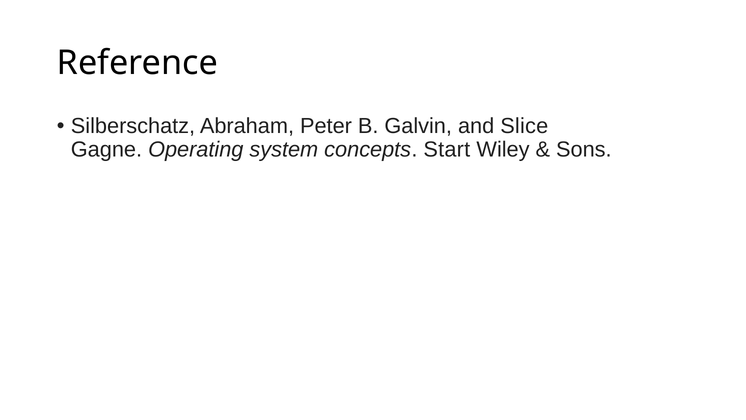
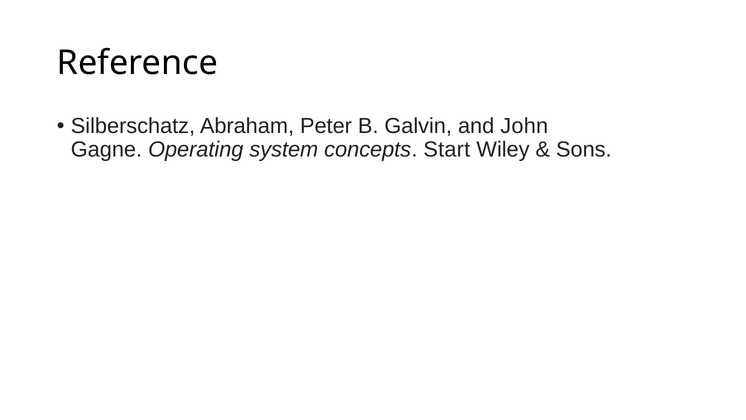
Slice: Slice -> John
